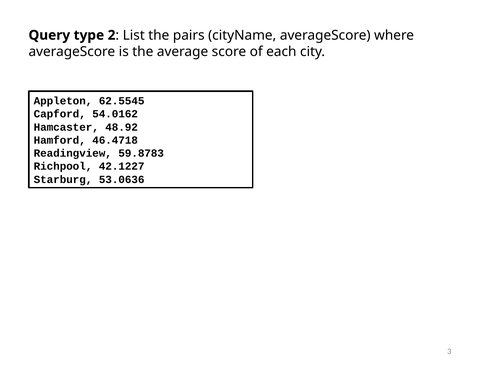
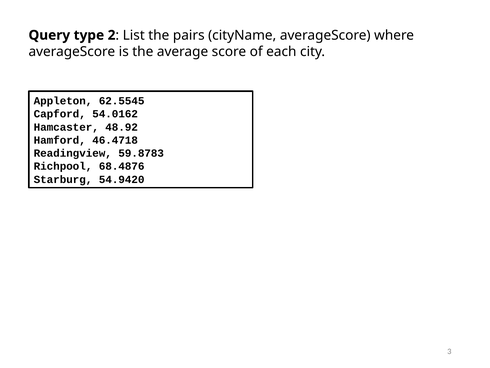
42.1227: 42.1227 -> 68.4876
53.0636: 53.0636 -> 54.9420
